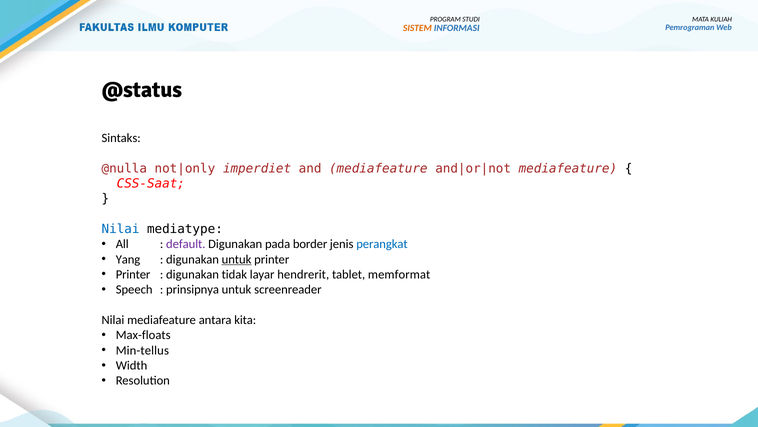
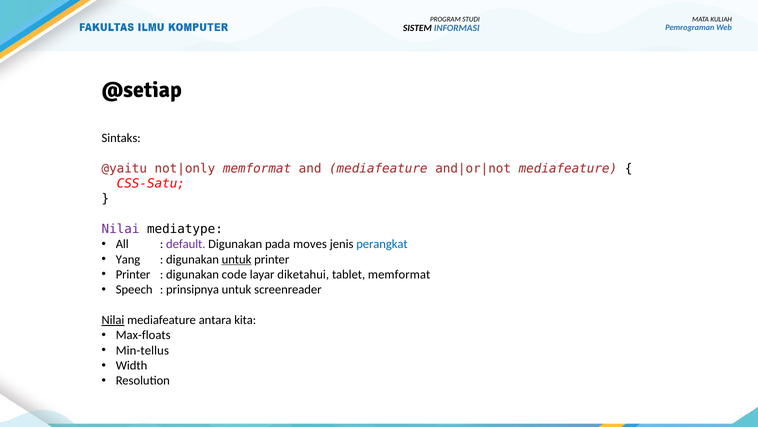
SISTEM colour: orange -> black
@status: @status -> @setiap
@nulla: @nulla -> @yaitu
imperdiet at (257, 168): imperdiet -> memformat
CSS-Saat: CSS-Saat -> CSS-Satu
Nilai at (121, 229) colour: blue -> purple
border: border -> moves
tidak: tidak -> code
hendrerit: hendrerit -> diketahui
Nilai at (113, 320) underline: none -> present
